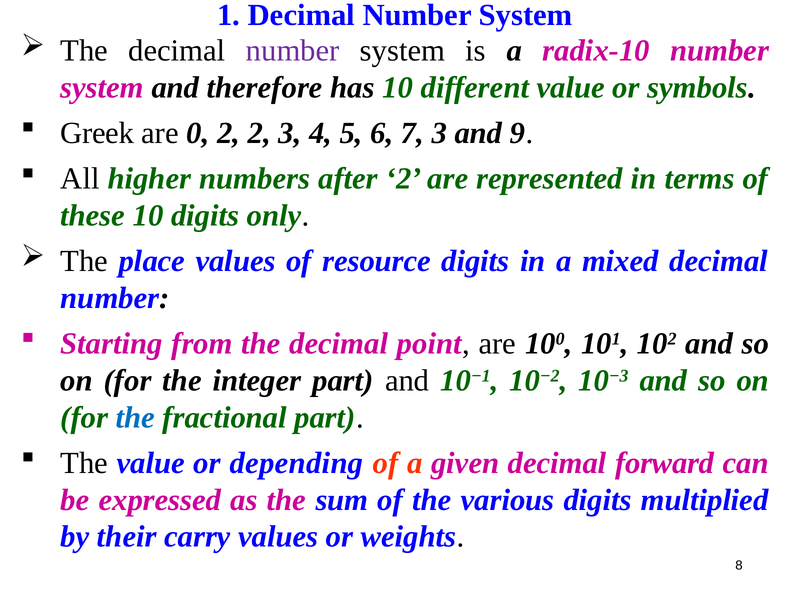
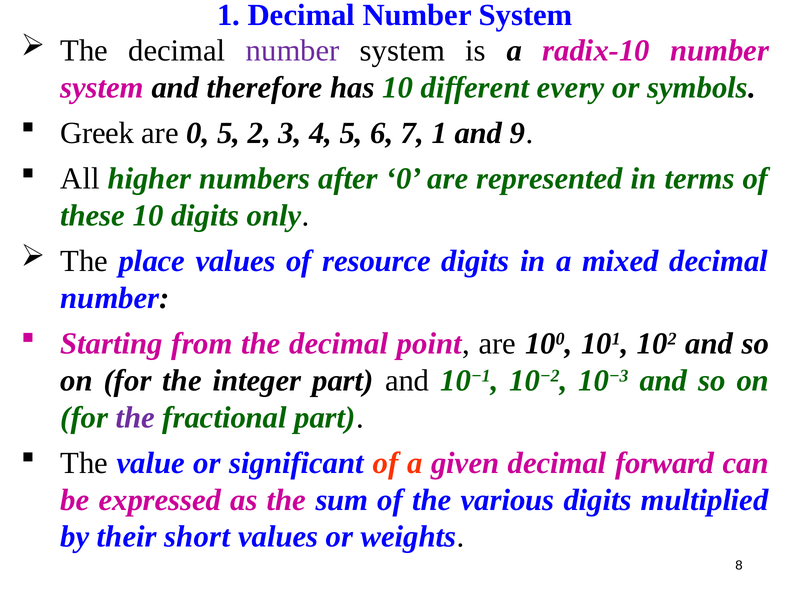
different value: value -> every
0 2: 2 -> 5
7 3: 3 -> 1
after 2: 2 -> 0
the at (135, 418) colour: blue -> purple
depending: depending -> significant
carry: carry -> short
